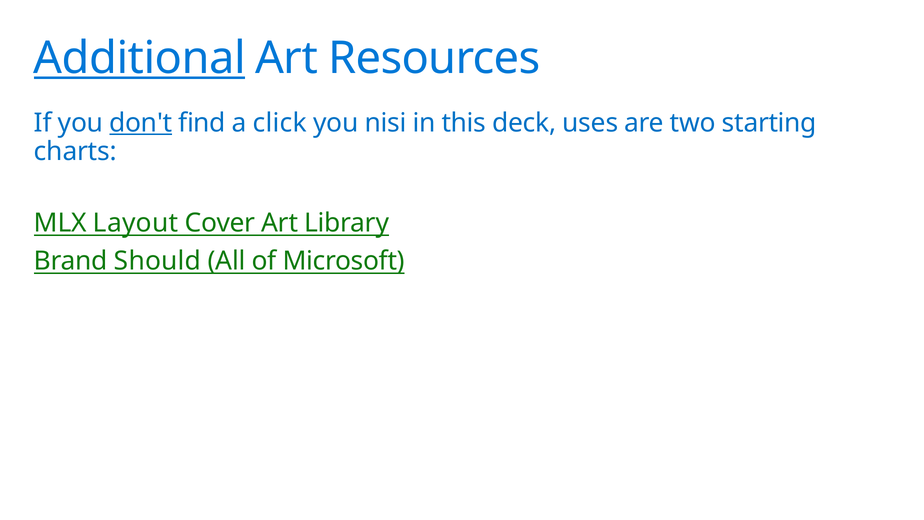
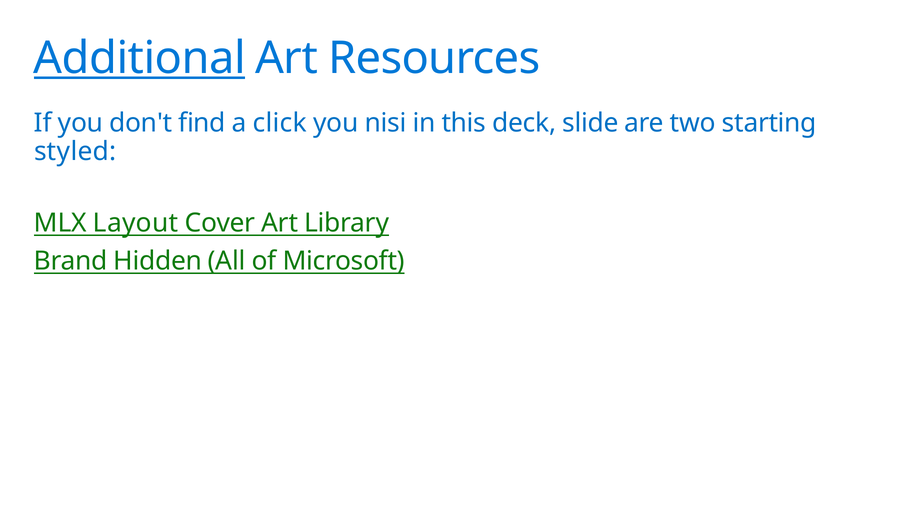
don't underline: present -> none
uses: uses -> slide
charts: charts -> styled
Should: Should -> Hidden
